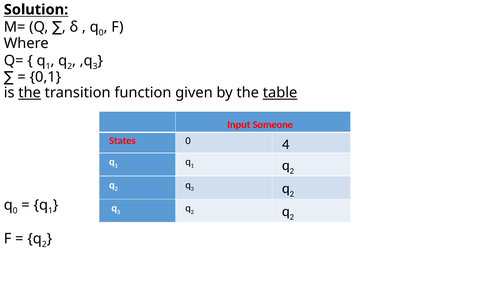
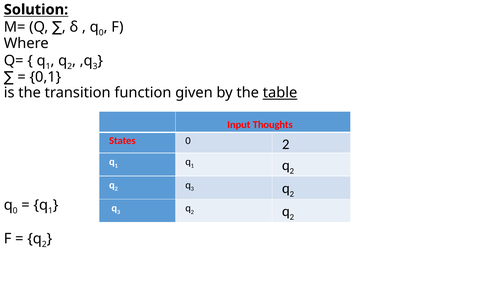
the at (30, 93) underline: present -> none
Someone: Someone -> Thoughts
0 4: 4 -> 2
